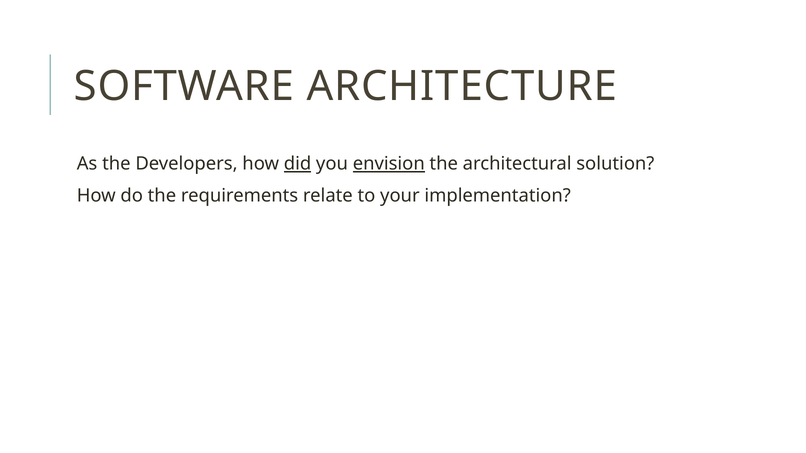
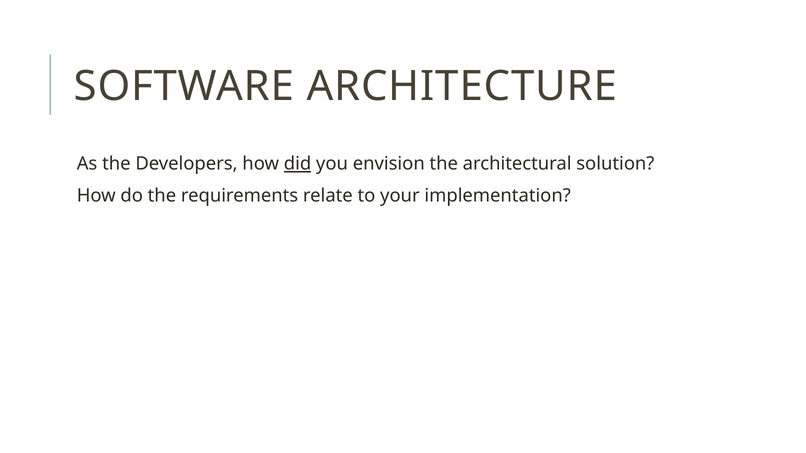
envision underline: present -> none
